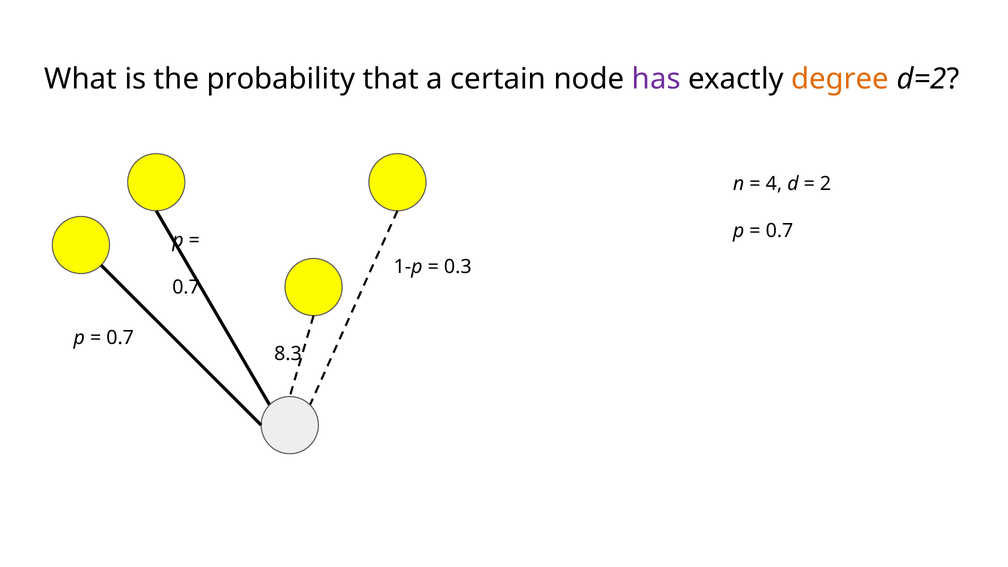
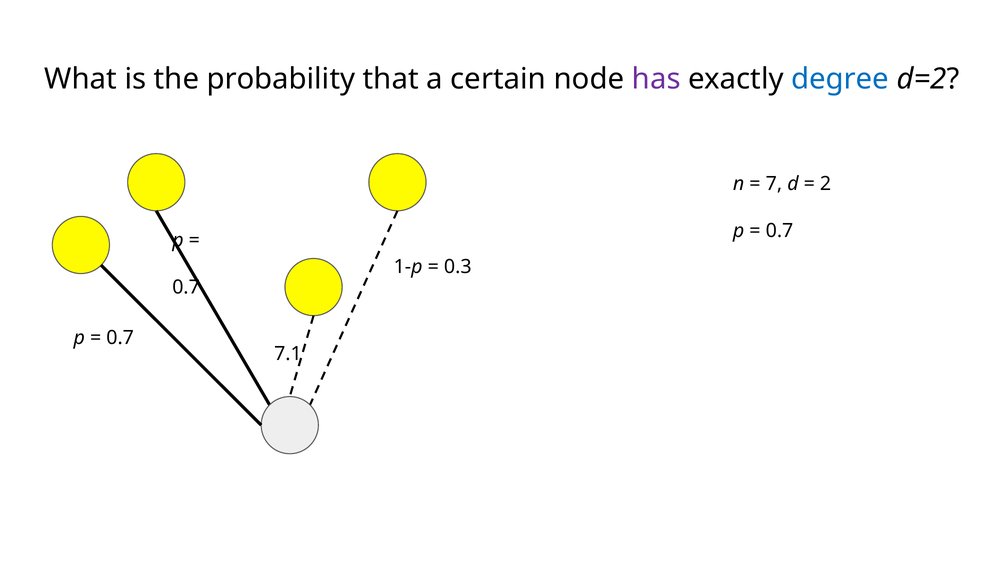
degree colour: orange -> blue
4: 4 -> 7
8.3: 8.3 -> 7.1
